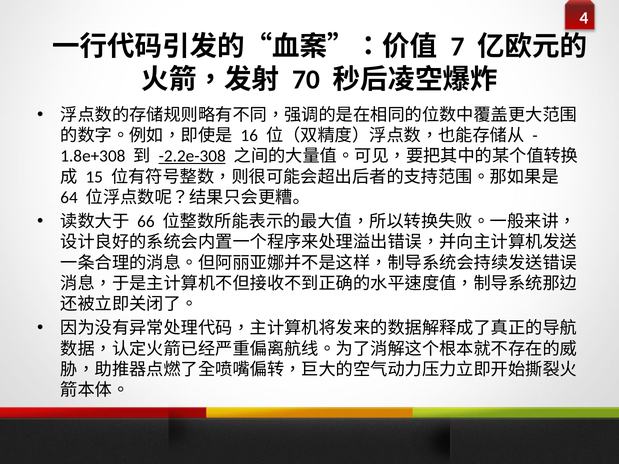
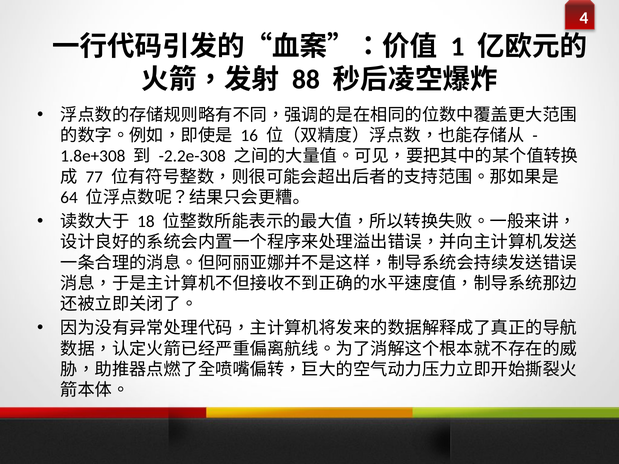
7: 7 -> 1
70: 70 -> 88
-2.2e-308 underline: present -> none
15: 15 -> 77
66: 66 -> 18
